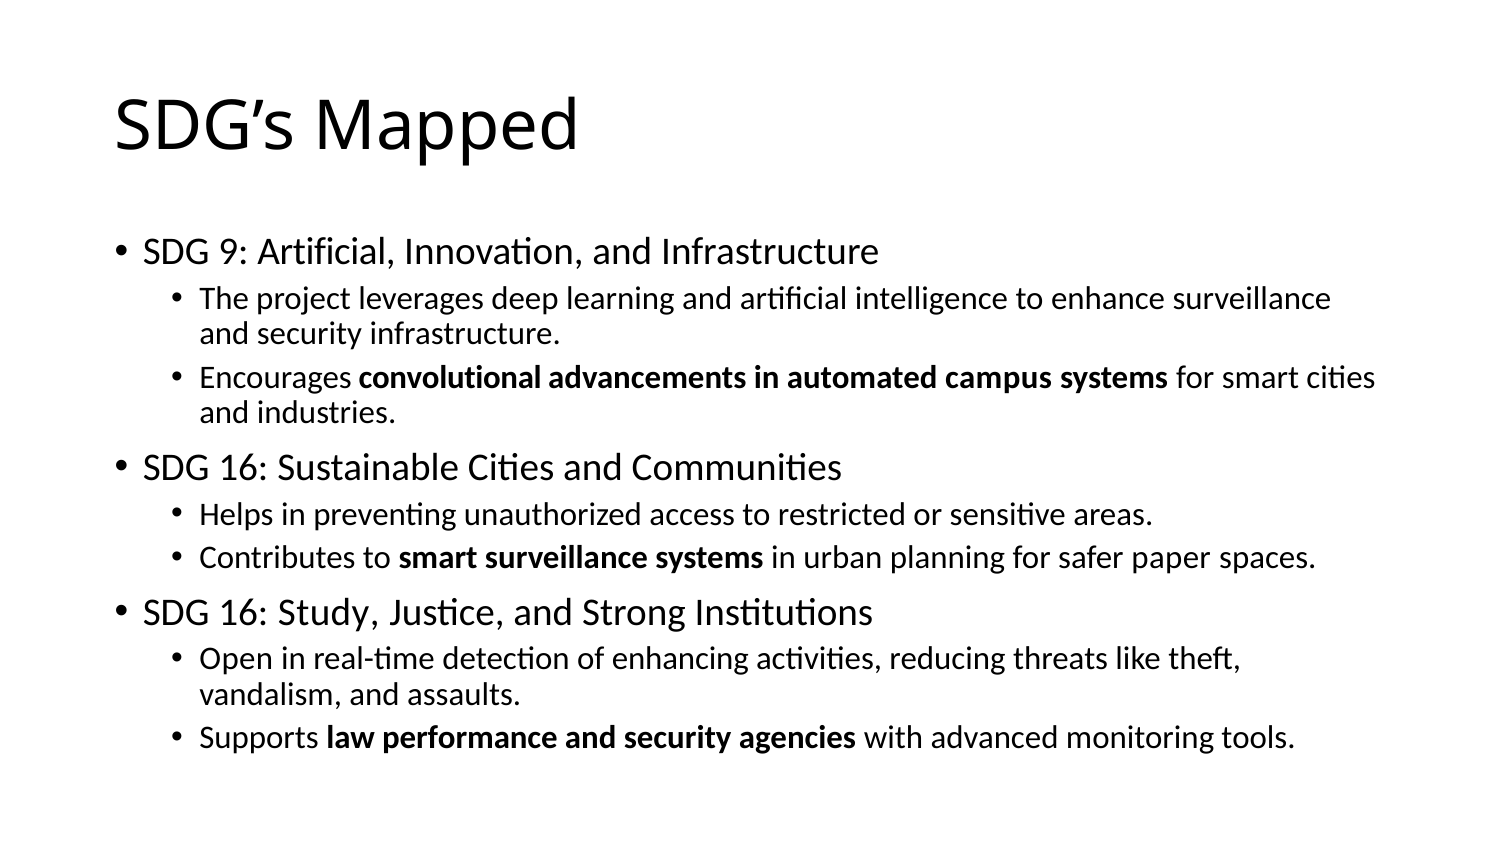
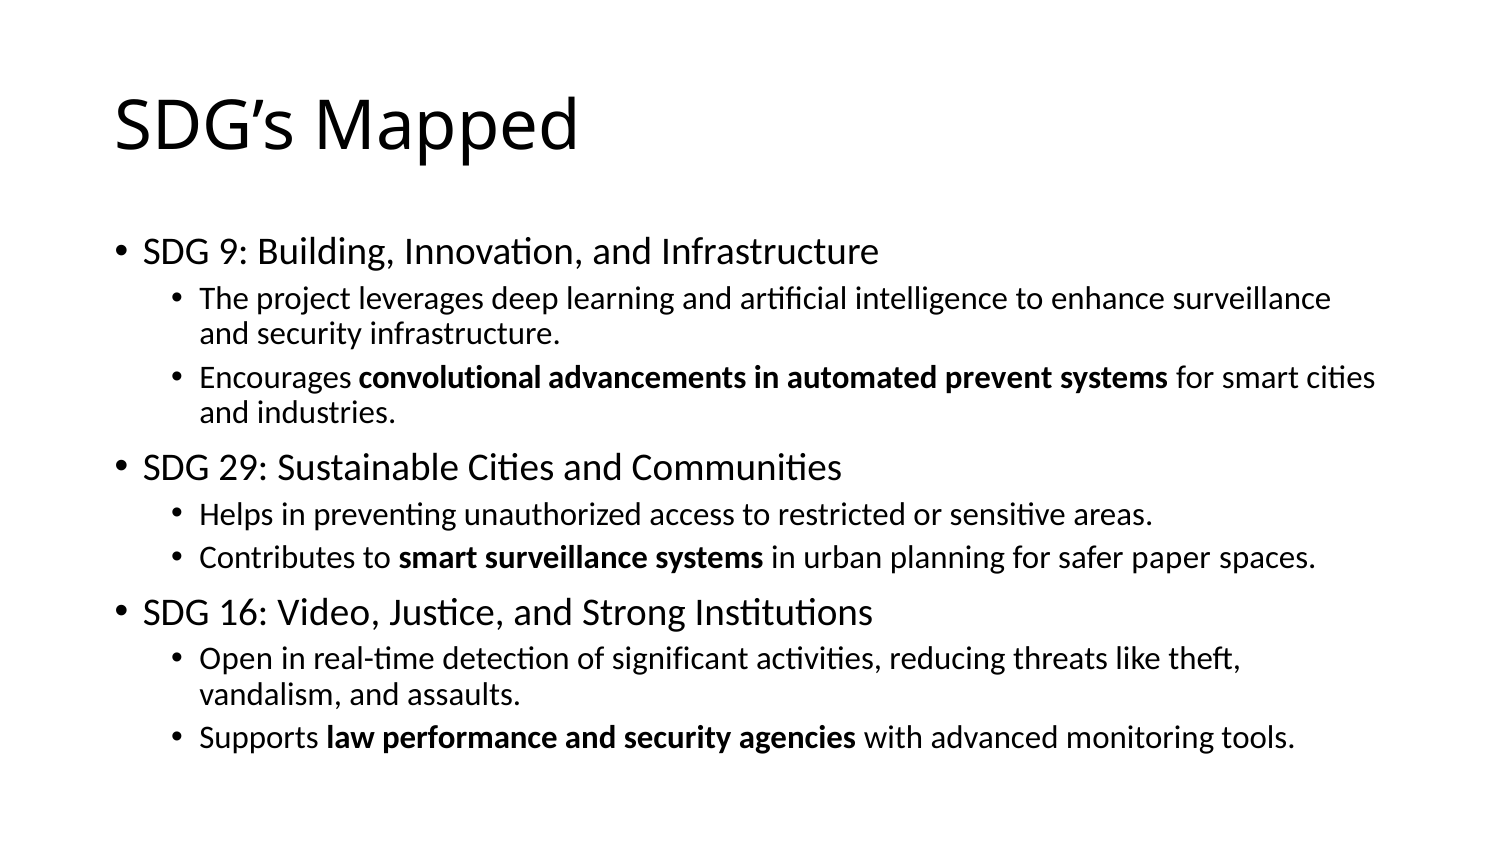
9 Artificial: Artificial -> Building
campus: campus -> prevent
16 at (243, 467): 16 -> 29
Study: Study -> Video
enhancing: enhancing -> significant
